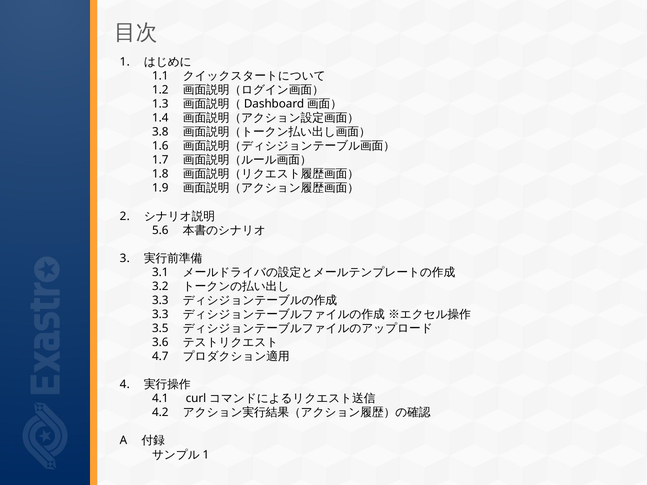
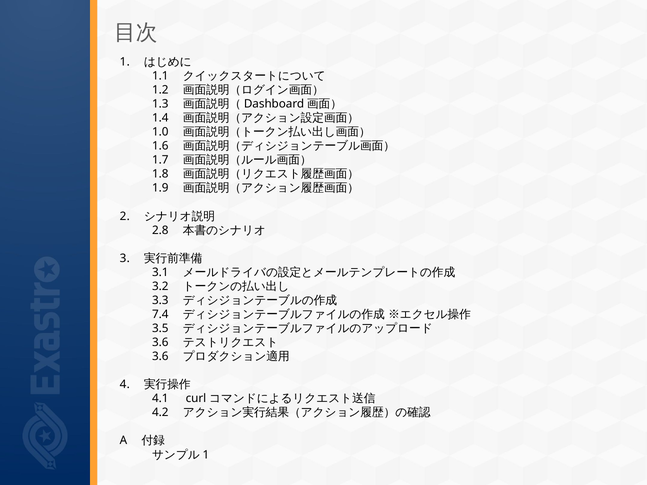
3.8: 3.8 -> 1.0
5.6: 5.6 -> 2.8
3.3 at (160, 315): 3.3 -> 7.4
4.7 at (160, 357): 4.7 -> 3.6
